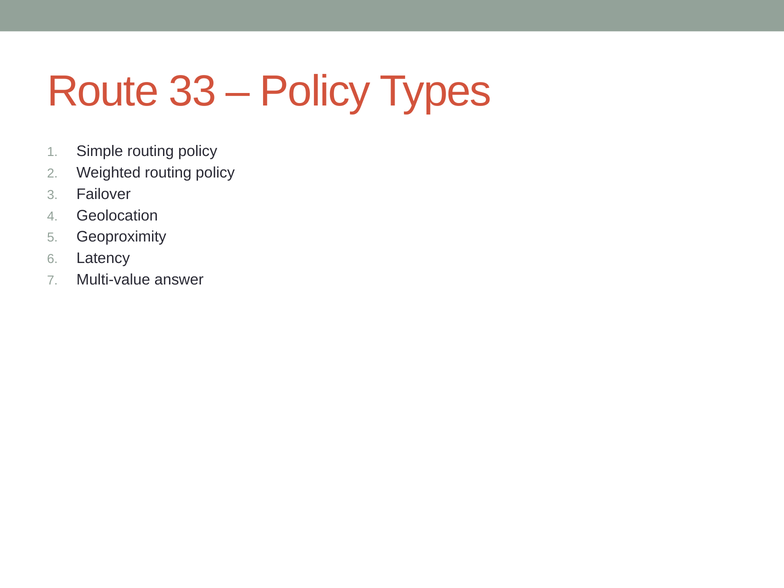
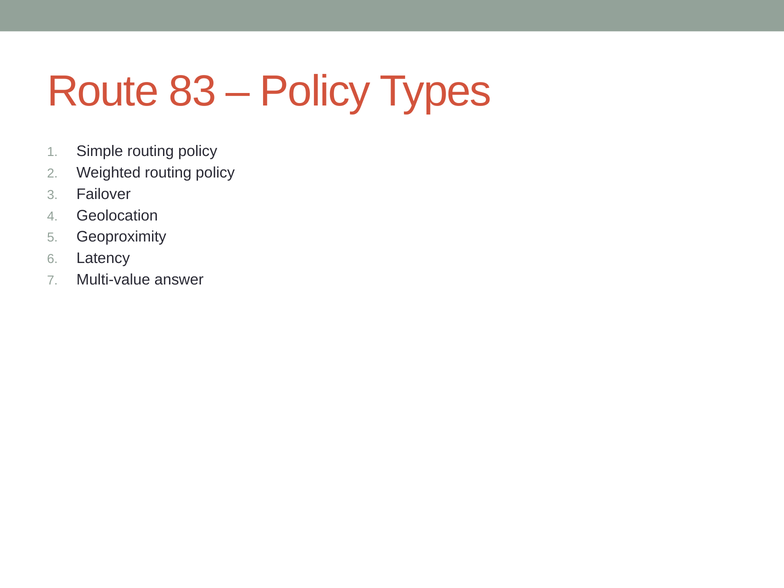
33: 33 -> 83
